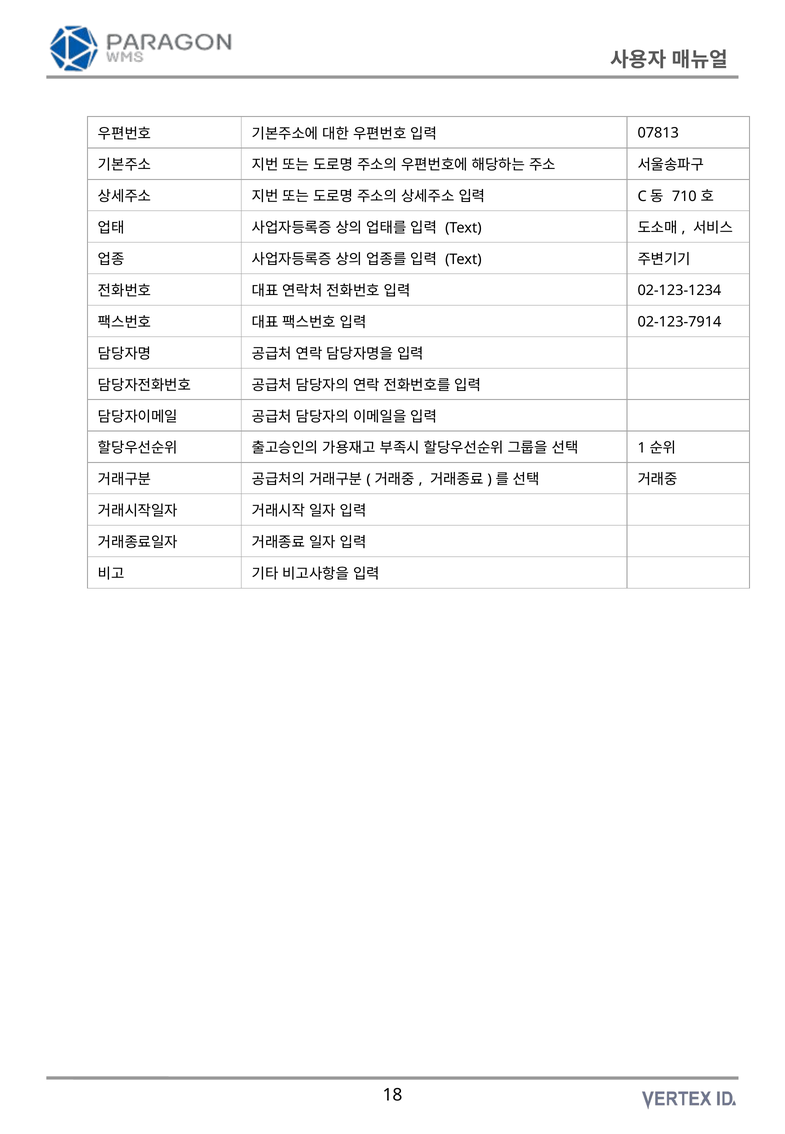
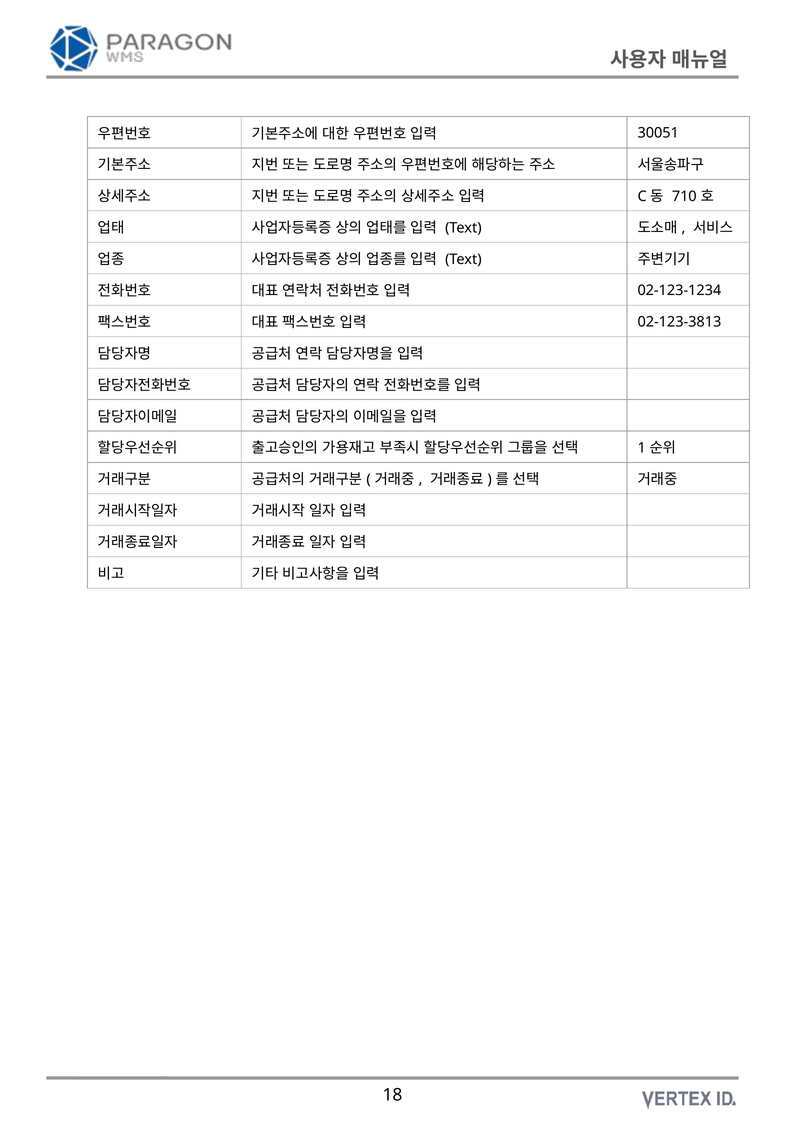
07813: 07813 -> 30051
02-123-7914: 02-123-7914 -> 02-123-3813
